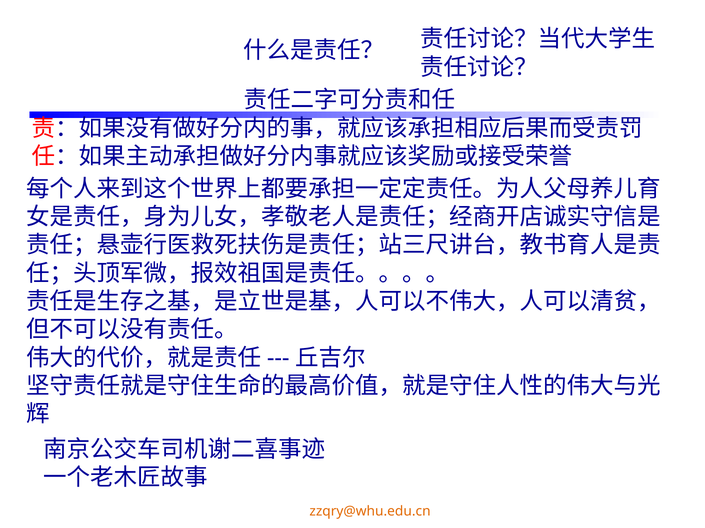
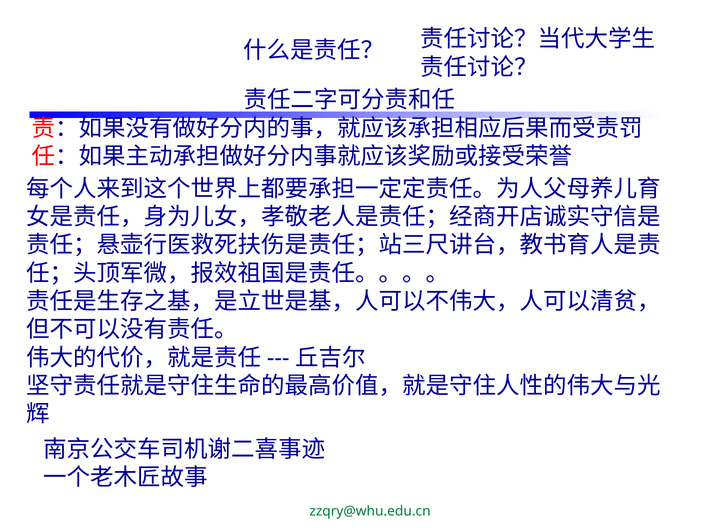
zzqry@whu.edu.cn colour: orange -> green
